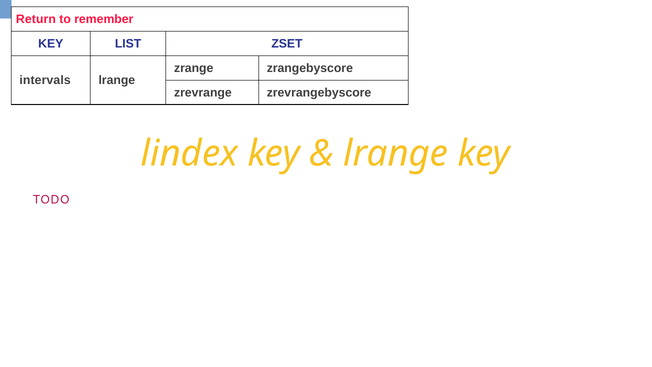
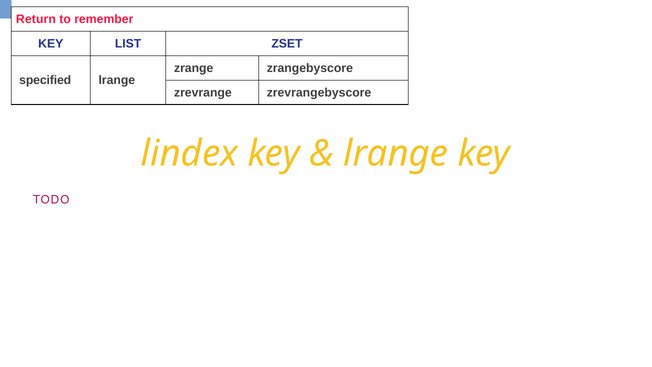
intervals: intervals -> specified
